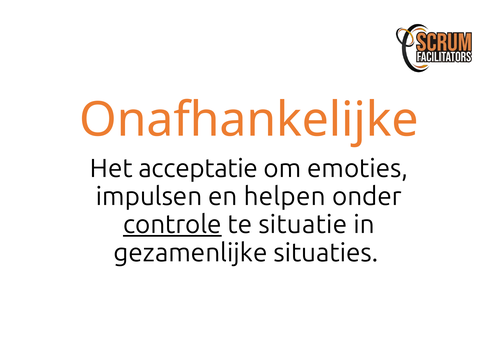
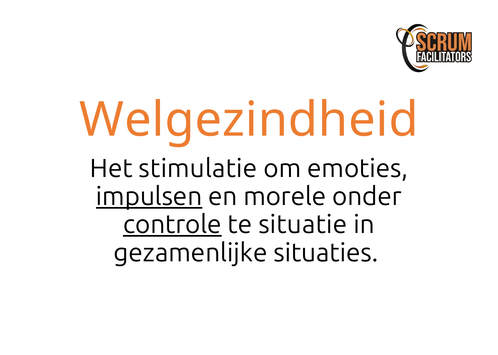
Onafhankelijke: Onafhankelijke -> Welgezindheid
acceptatie: acceptatie -> stimulatie
impulsen underline: none -> present
helpen: helpen -> morele
